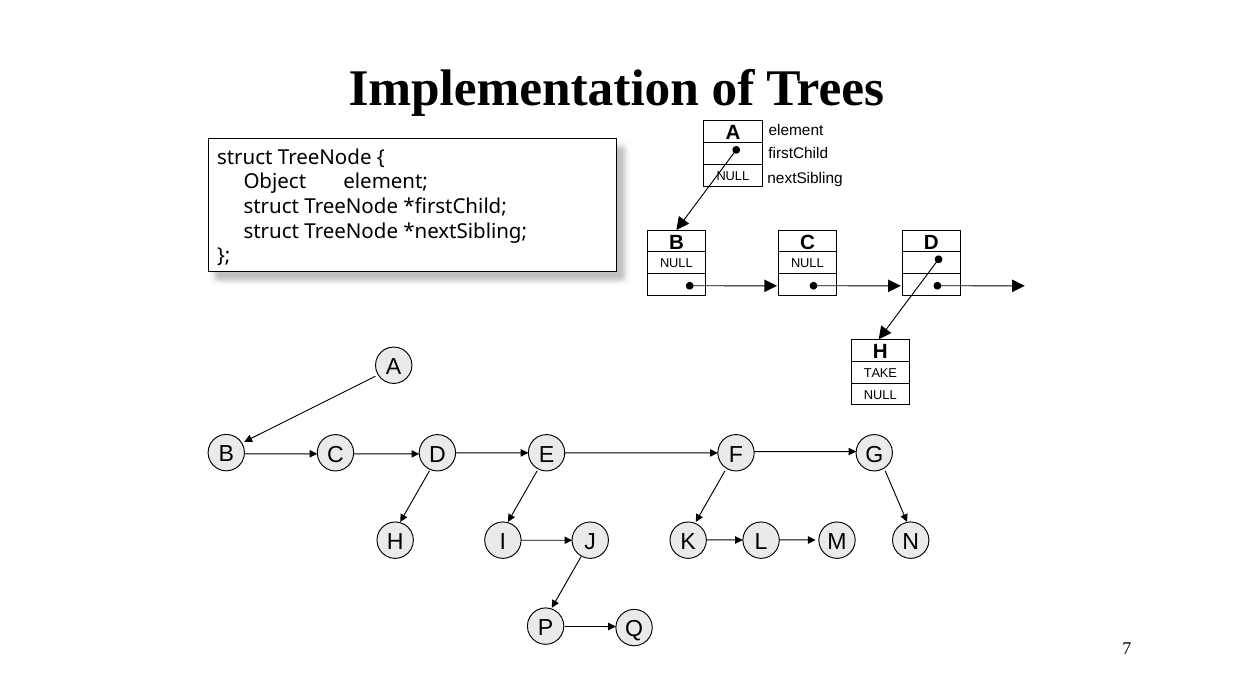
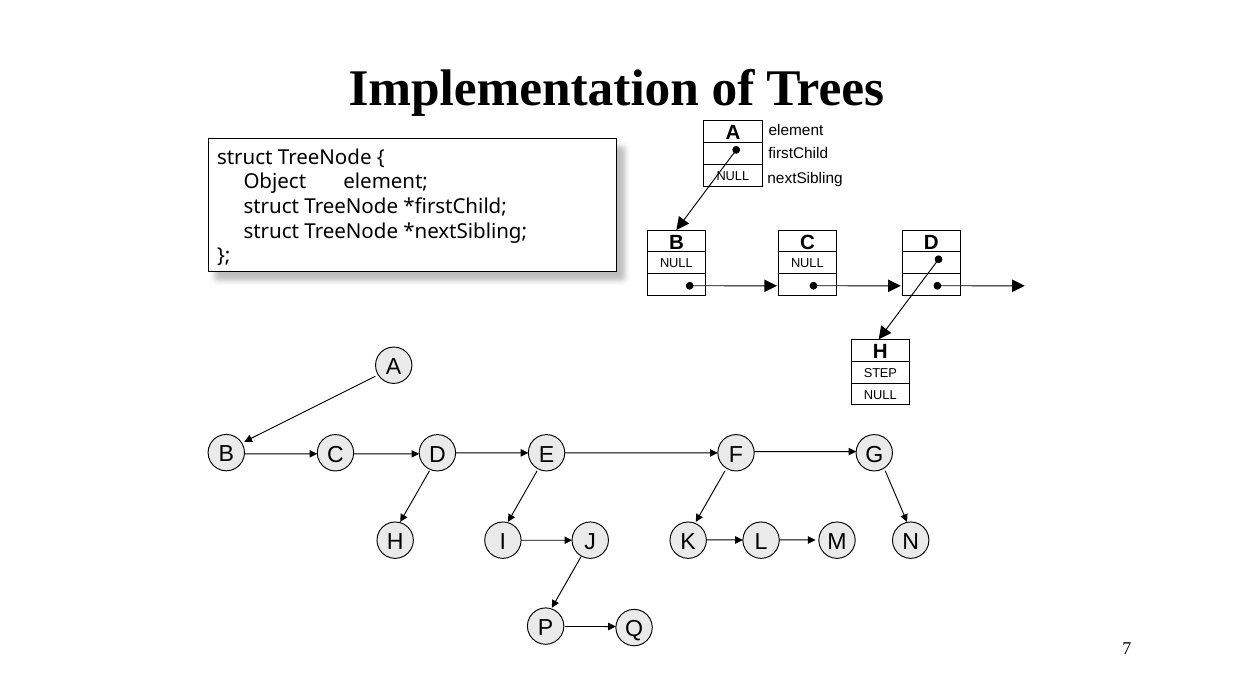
TAKE: TAKE -> STEP
